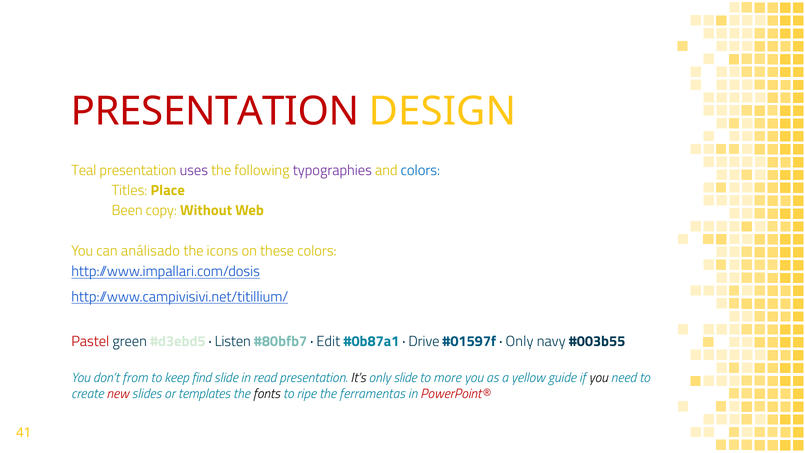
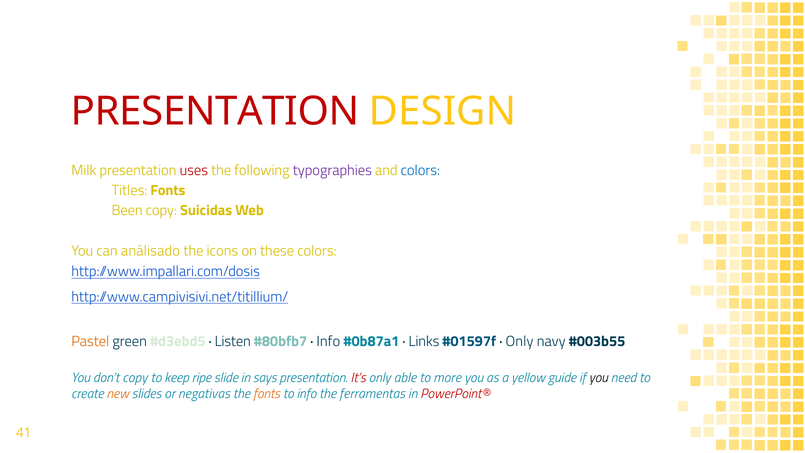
Teal: Teal -> Milk
uses colour: purple -> red
Titles Place: Place -> Fonts
Without: Without -> Suicidas
Pastel colour: red -> orange
Edit at (328, 341): Edit -> Info
Drive: Drive -> Links
don’t from: from -> copy
find: find -> ripe
read: read -> says
It’s colour: black -> red
only slide: slide -> able
new colour: red -> orange
templates: templates -> negativas
fonts at (267, 394) colour: black -> orange
to ripe: ripe -> info
